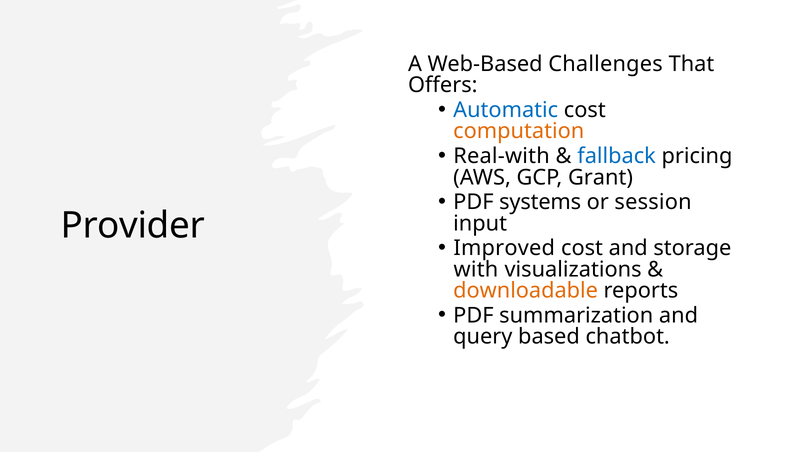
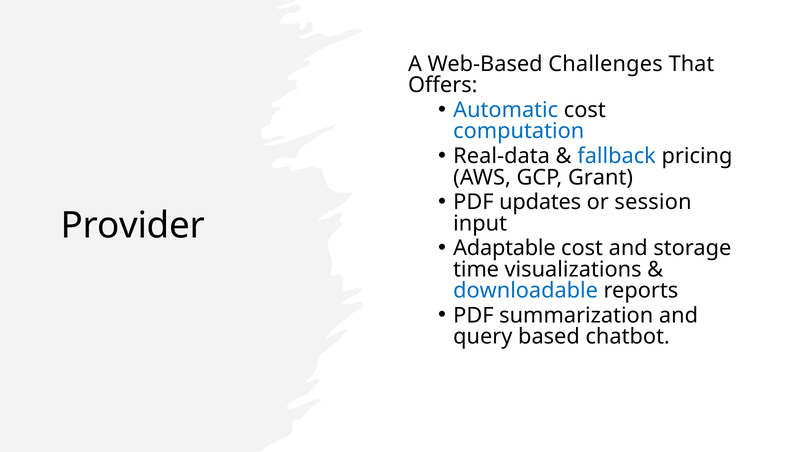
computation colour: orange -> blue
Real-with: Real-with -> Real-data
systems: systems -> updates
Improved: Improved -> Adaptable
with: with -> time
downloadable colour: orange -> blue
